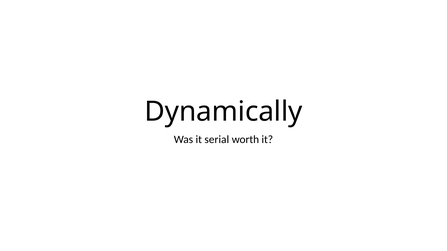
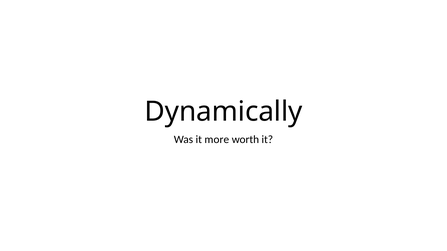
serial: serial -> more
